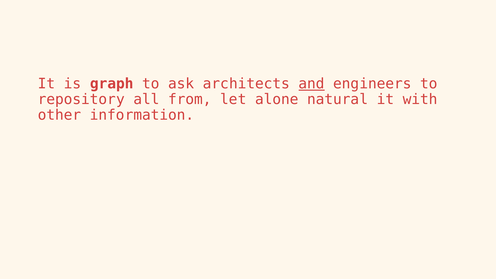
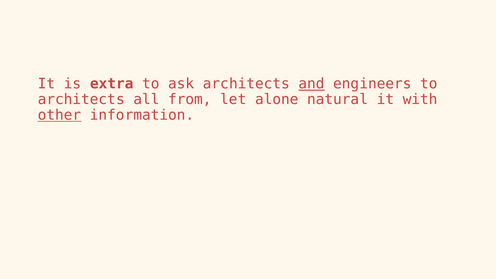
graph: graph -> extra
repository at (81, 99): repository -> architects
other underline: none -> present
